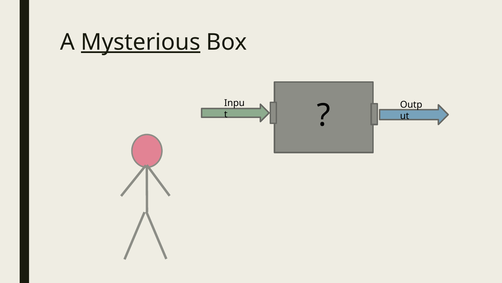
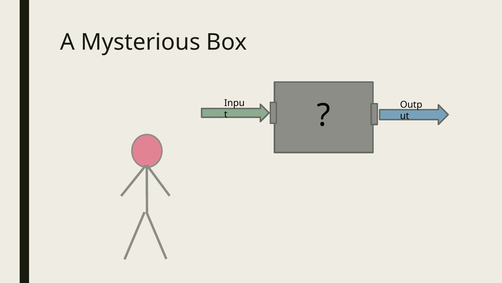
Mysterious underline: present -> none
